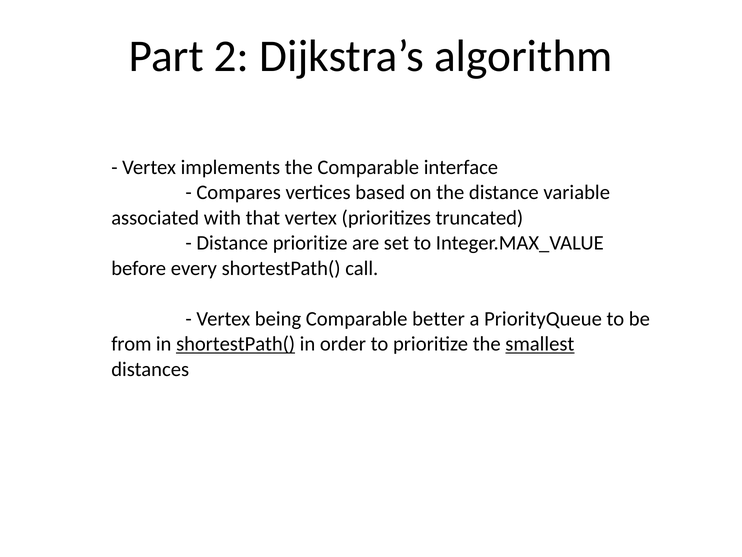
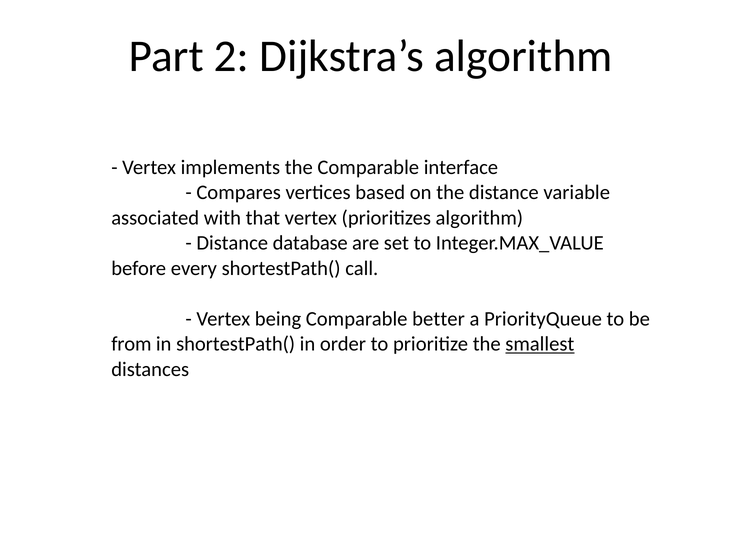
prioritizes truncated: truncated -> algorithm
Distance prioritize: prioritize -> database
shortestPath( at (236, 344) underline: present -> none
